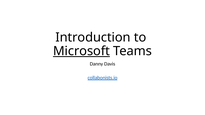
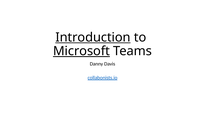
Introduction underline: none -> present
